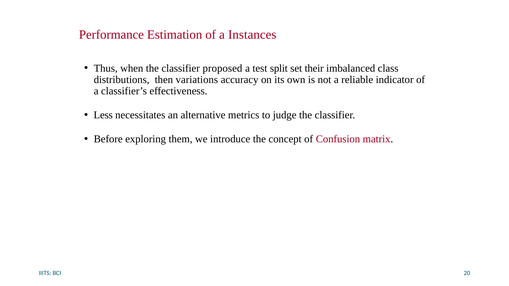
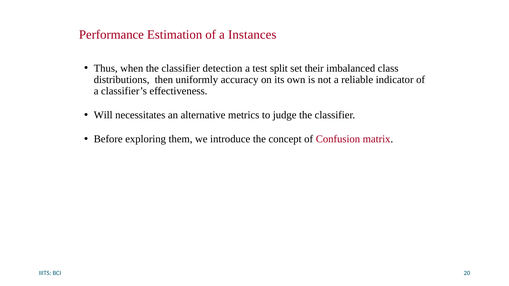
proposed: proposed -> detection
variations: variations -> uniformly
Less: Less -> Will
